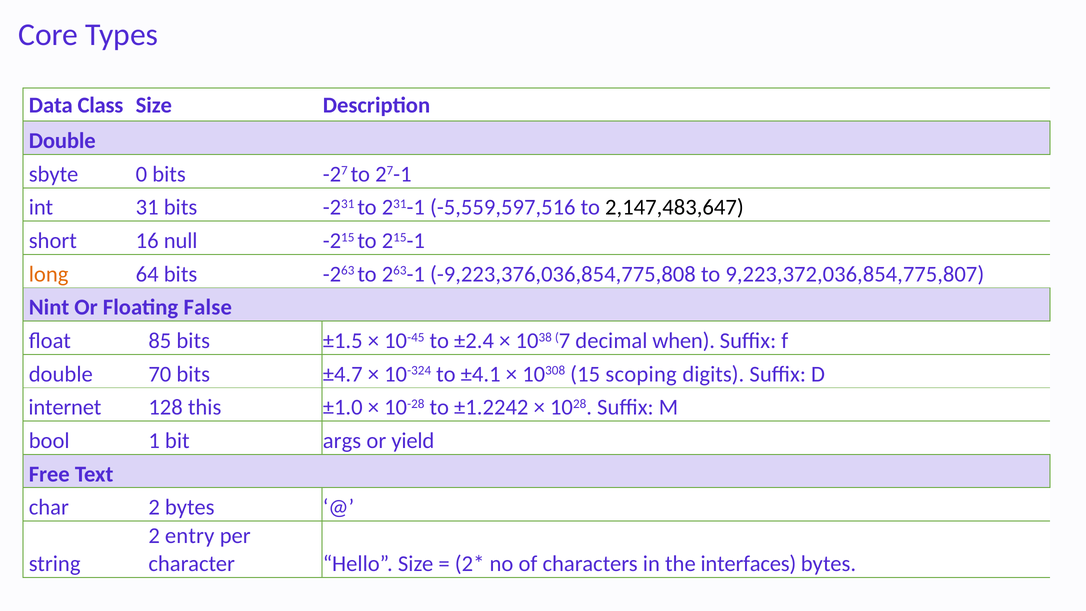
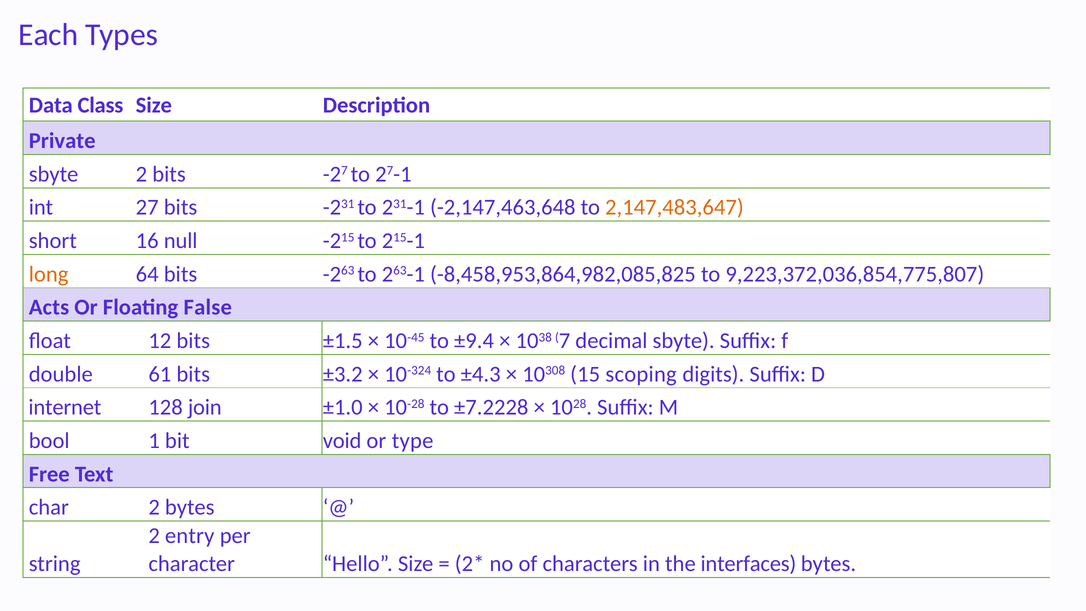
Core: Core -> Each
Double at (62, 141): Double -> Private
sbyte 0: 0 -> 2
31: 31 -> 27
-5,559,597,516: -5,559,597,516 -> -2,147,463,648
2,147,483,647 colour: black -> orange
-9,223,376,036,854,775,808: -9,223,376,036,854,775,808 -> -8,458,953,864,982,085,825
Nint: Nint -> Acts
85: 85 -> 12
±2.4: ±2.4 -> ±9.4
decimal when: when -> sbyte
70: 70 -> 61
±4.7: ±4.7 -> ±3.2
±4.1: ±4.1 -> ±4.3
this: this -> join
±1.2242: ±1.2242 -> ±7.2228
args: args -> void
yield: yield -> type
